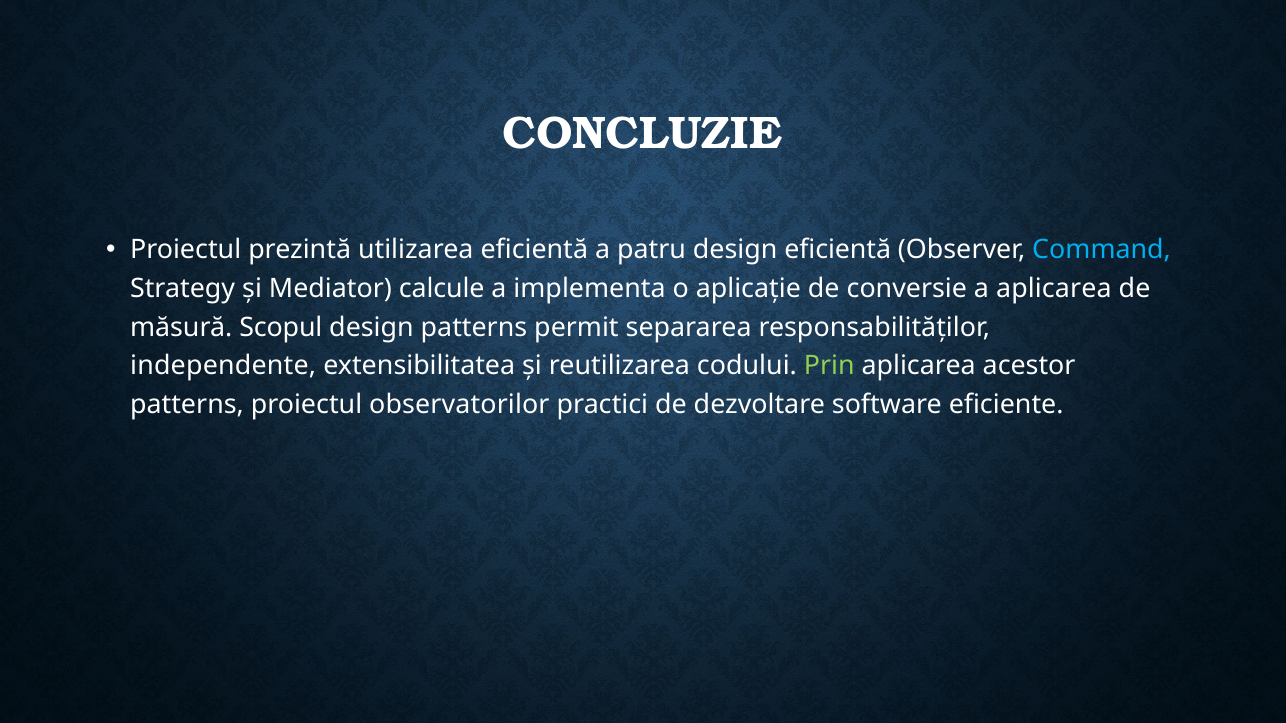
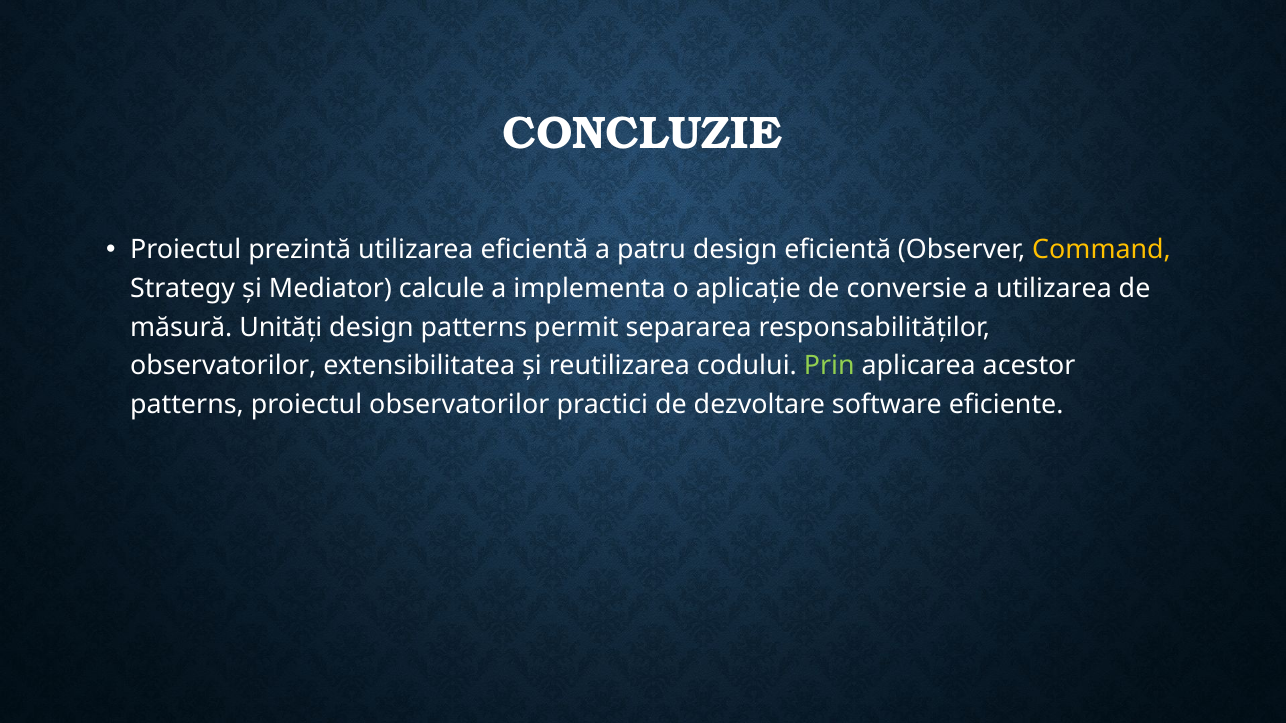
Command colour: light blue -> yellow
a aplicarea: aplicarea -> utilizarea
Scopul: Scopul -> Unități
independente at (223, 366): independente -> observatorilor
